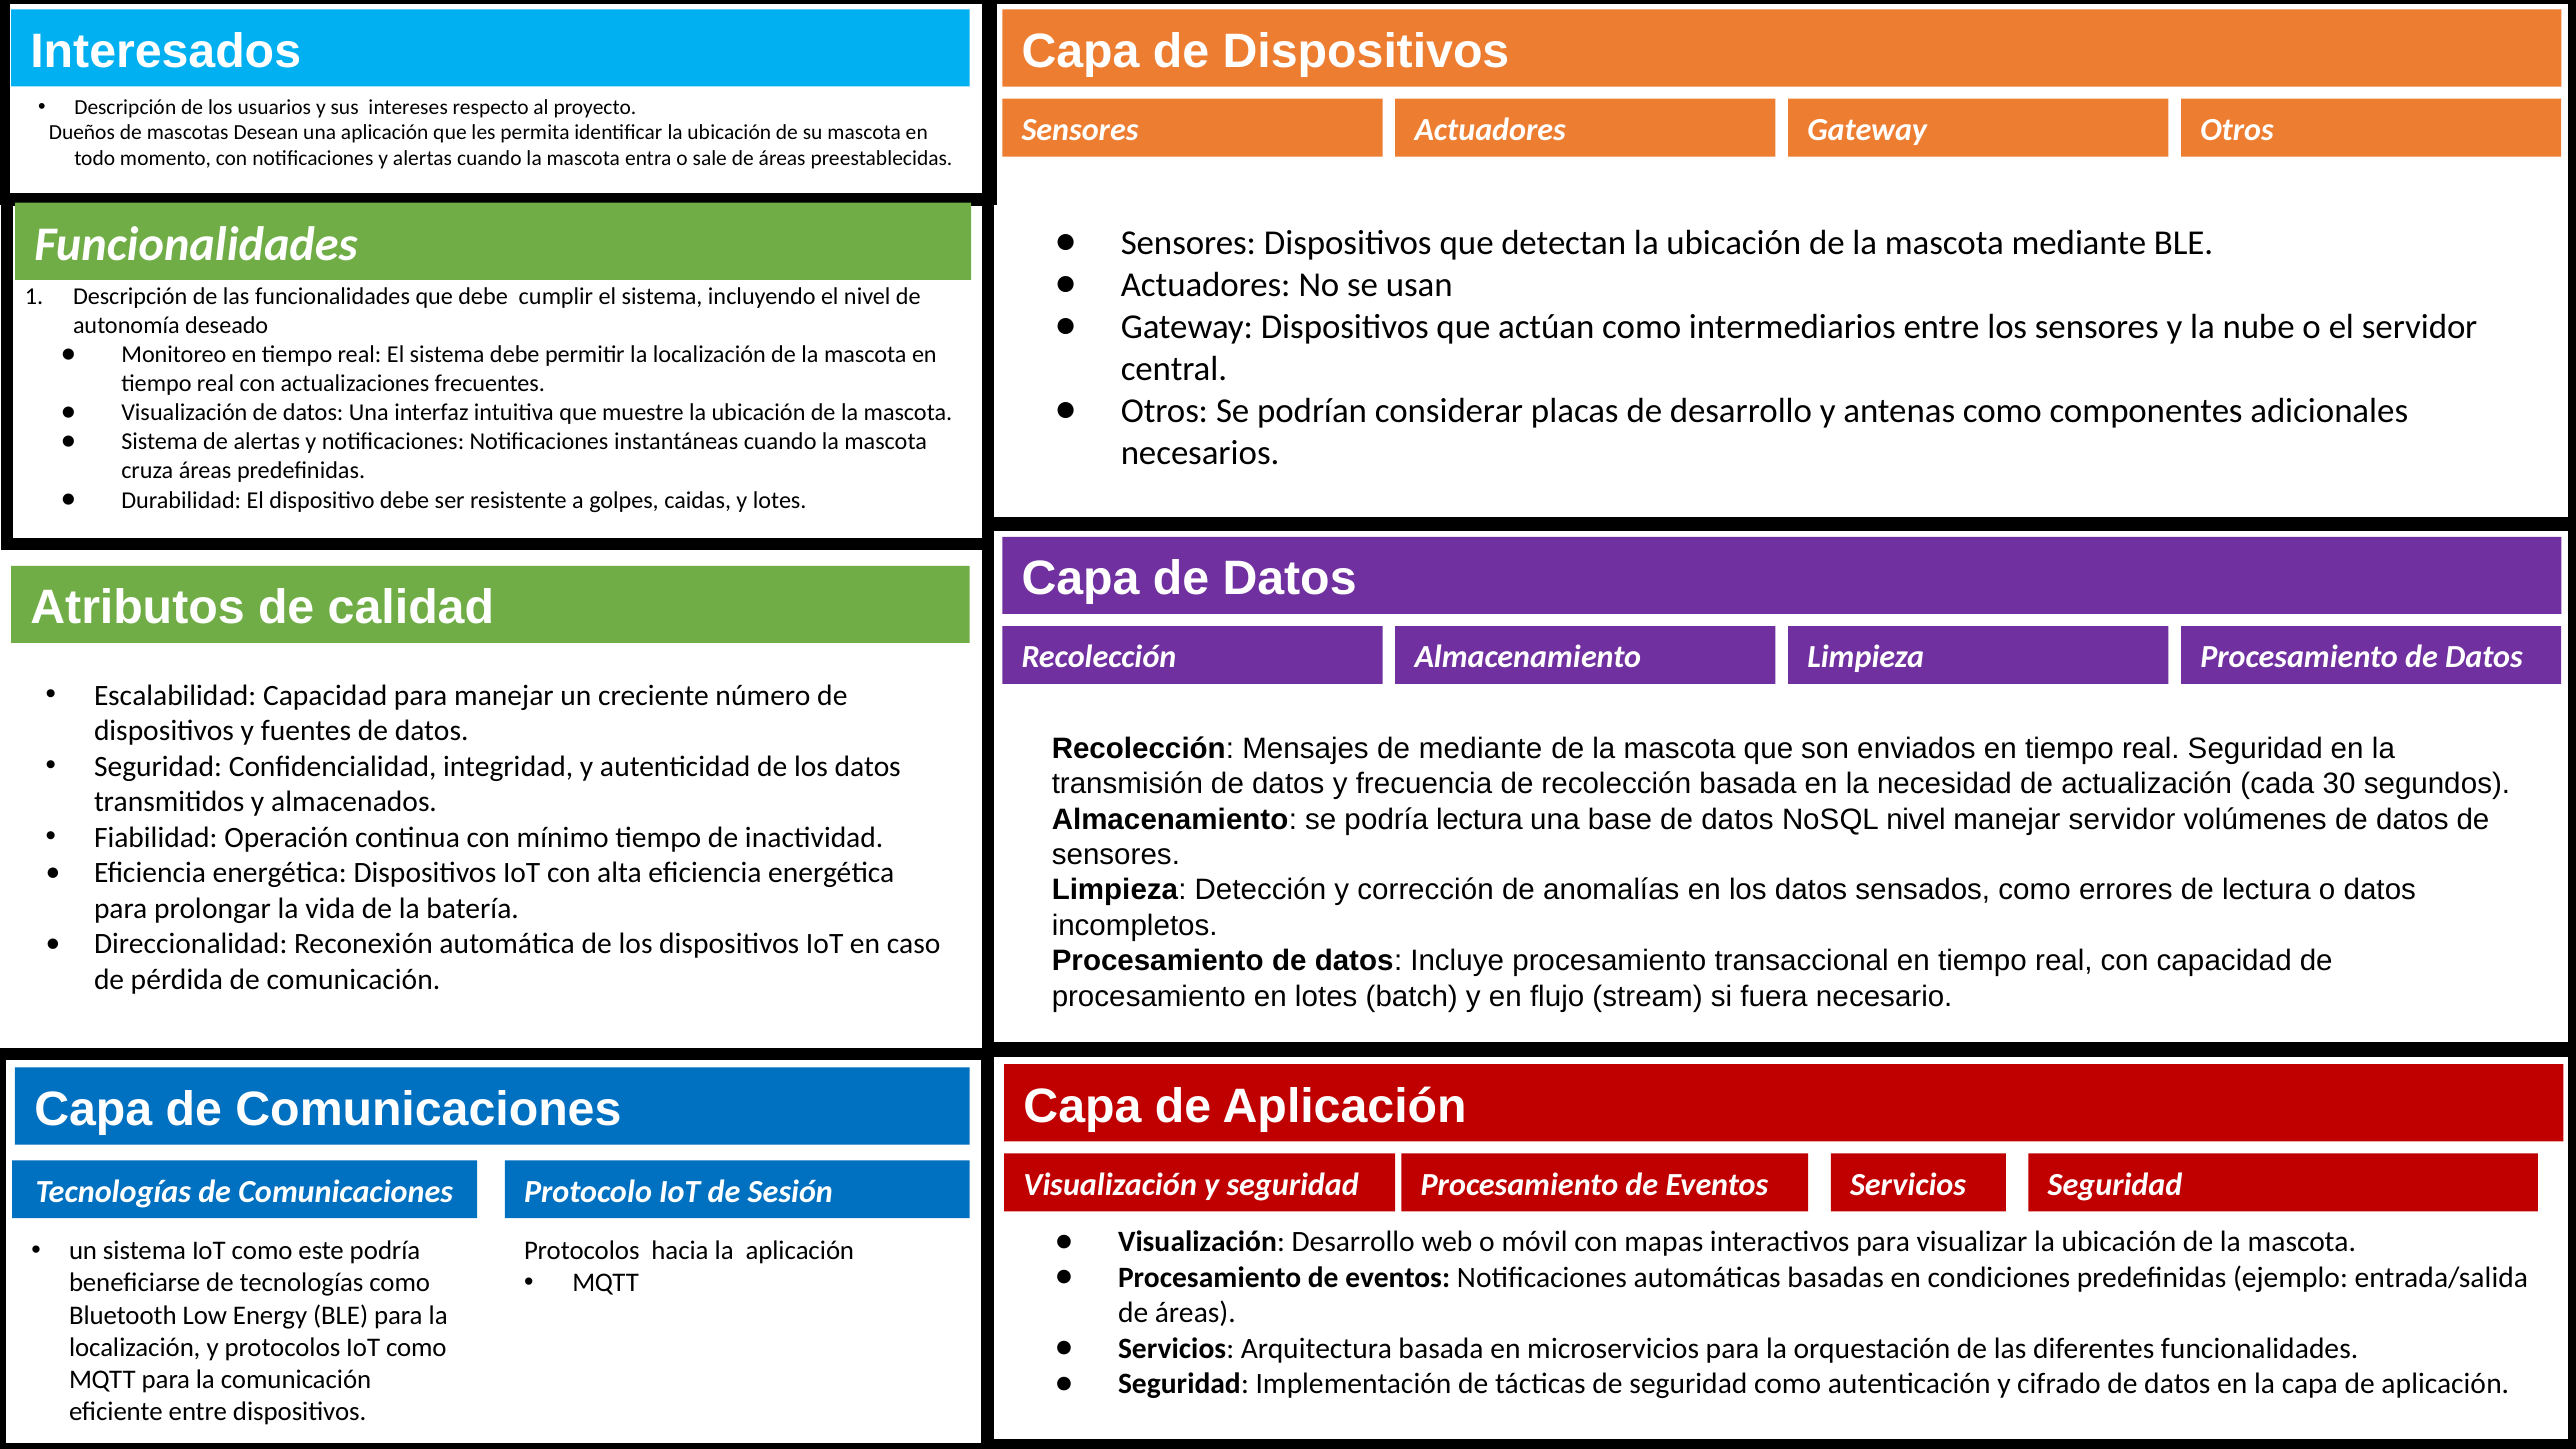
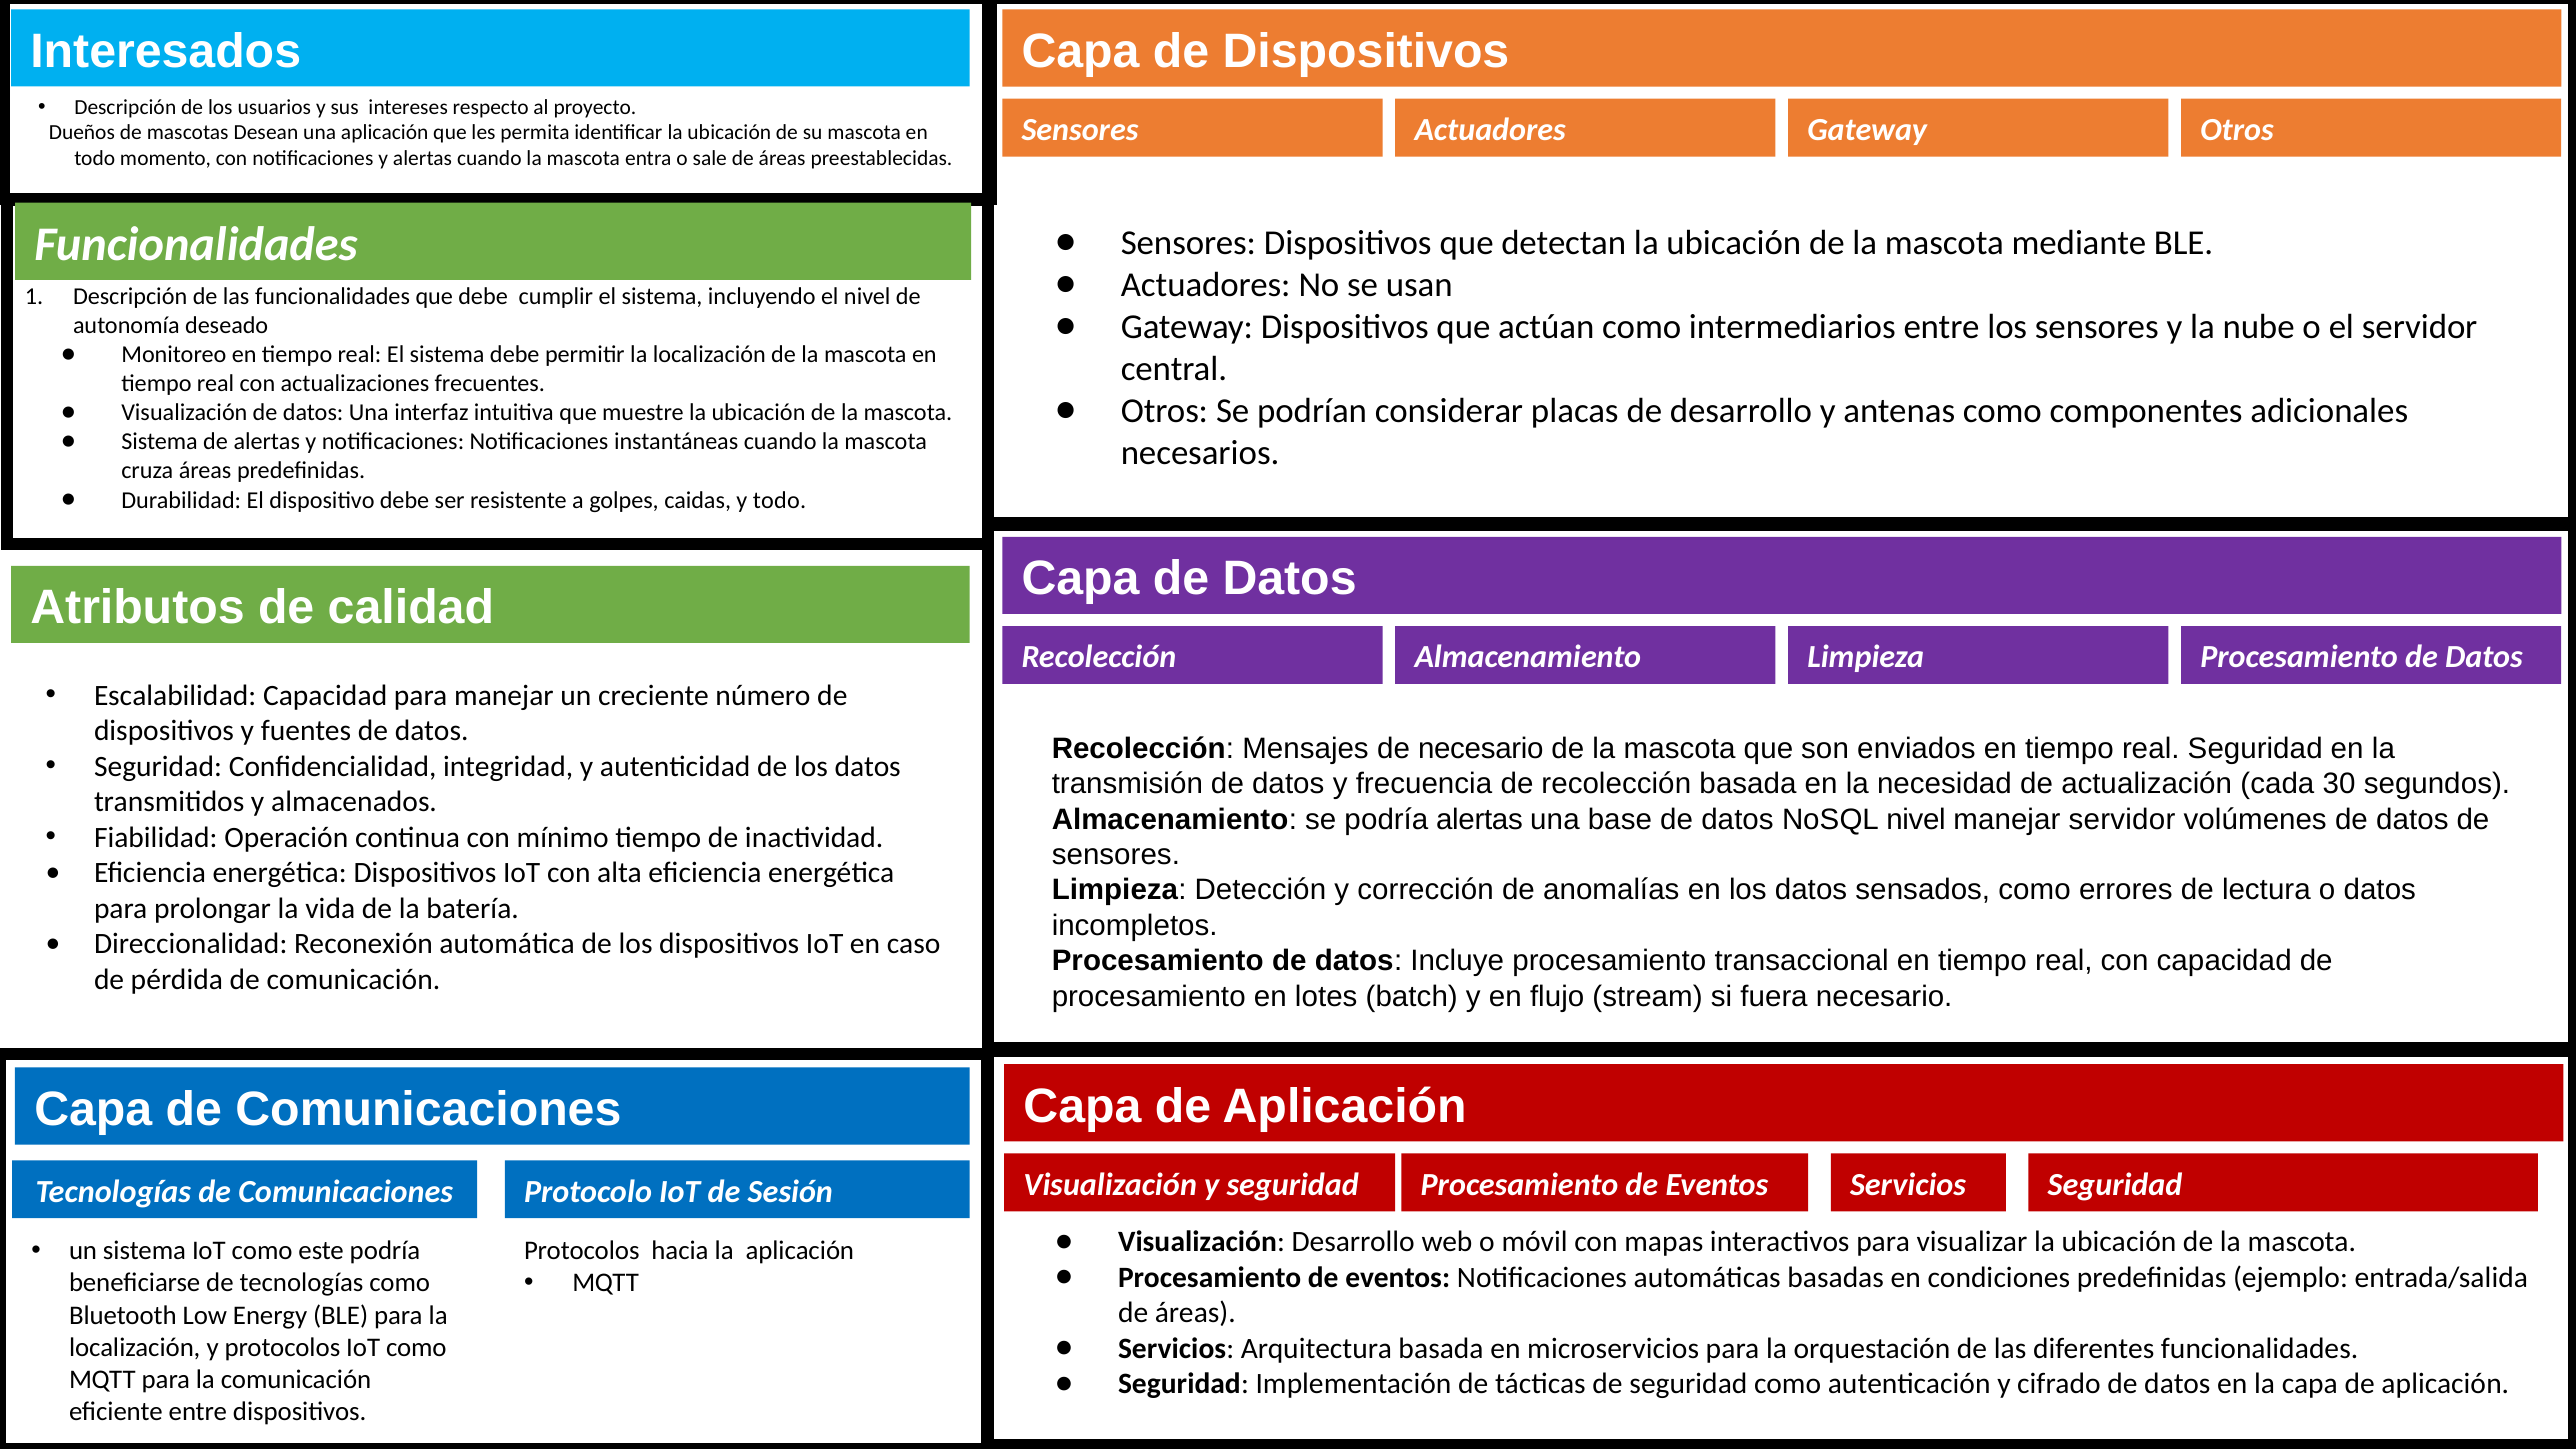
y lotes: lotes -> todo
de mediante: mediante -> necesario
podría lectura: lectura -> alertas
